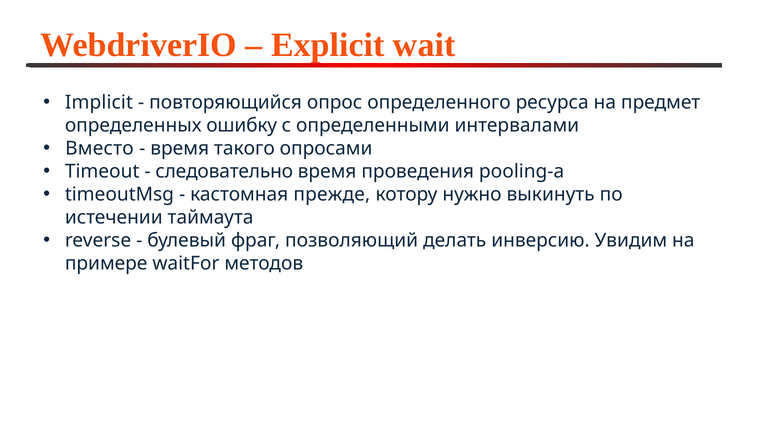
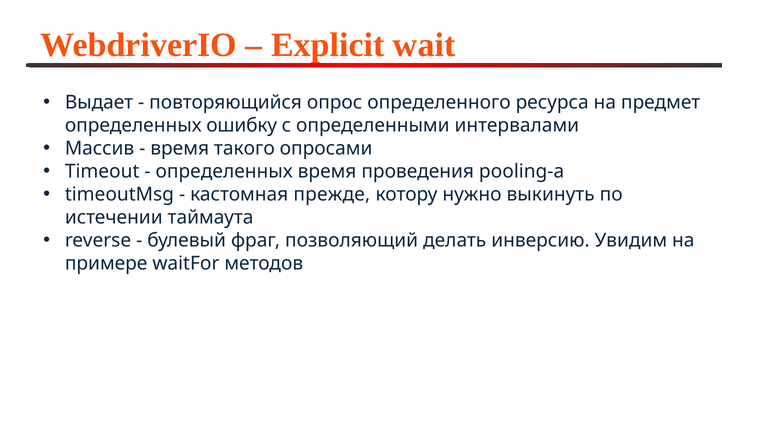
Implicit: Implicit -> Выдает
Вместо: Вместо -> Массив
следовательно at (224, 171): следовательно -> определенных
